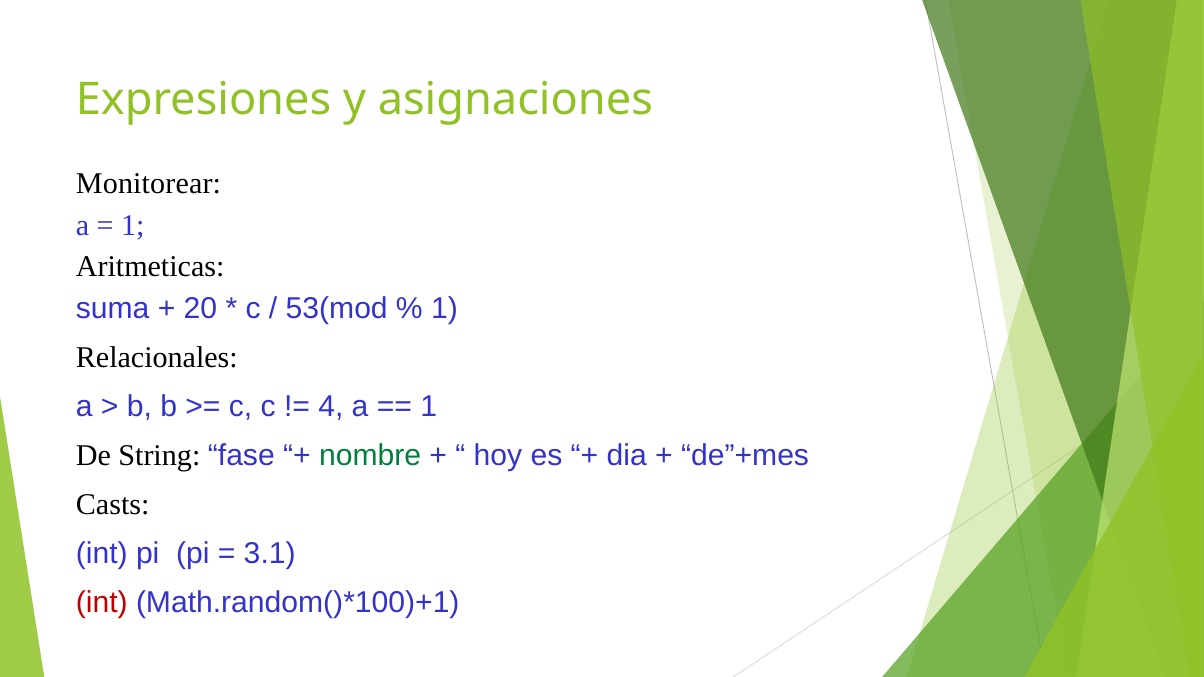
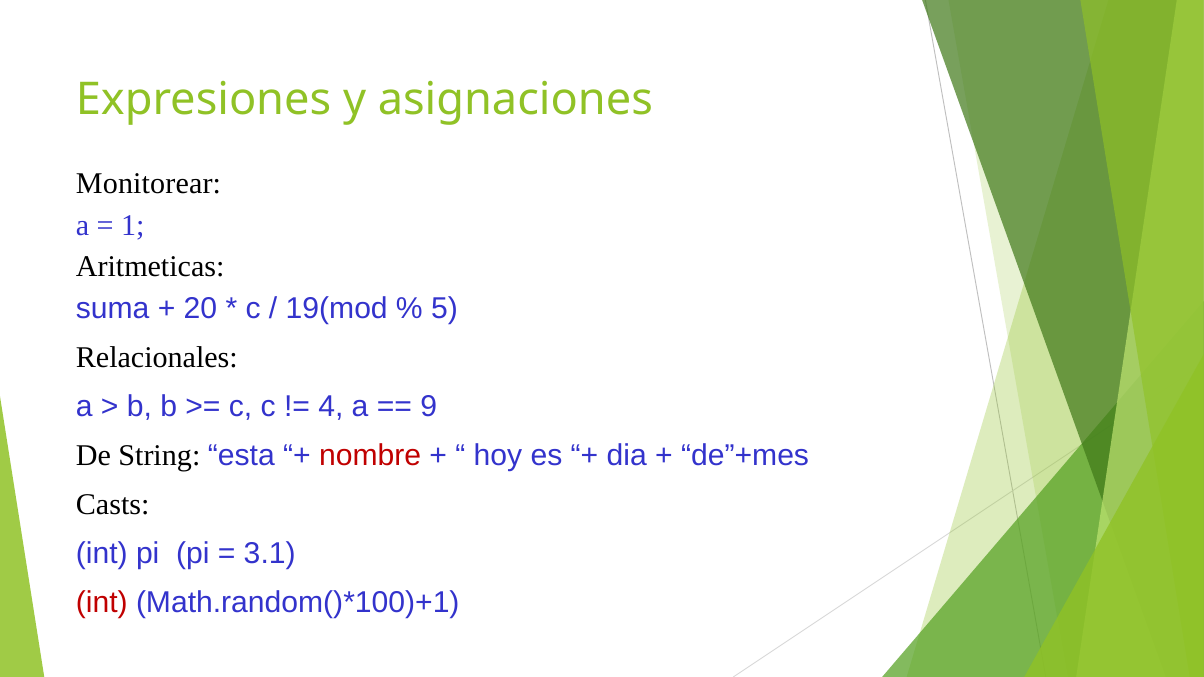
53(mod: 53(mod -> 19(mod
1 at (445, 308): 1 -> 5
1 at (429, 406): 1 -> 9
fase: fase -> esta
nombre colour: green -> red
